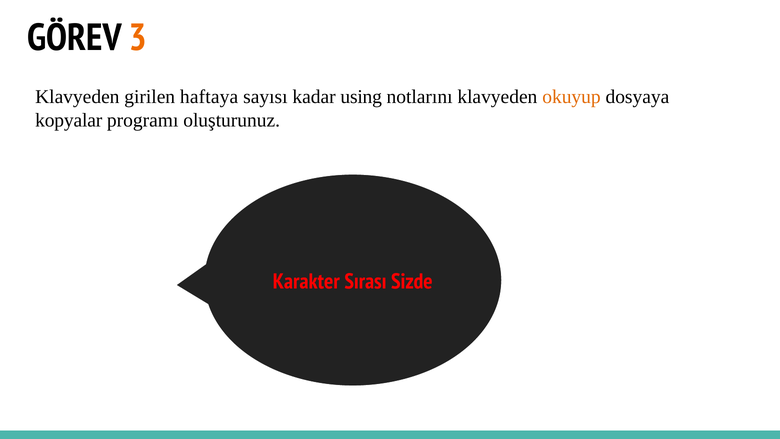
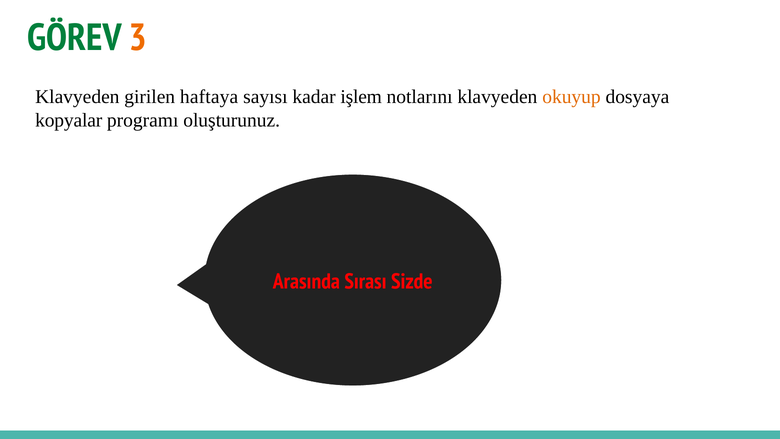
GÖREV colour: black -> green
using: using -> işlem
Karakter: Karakter -> Arasında
